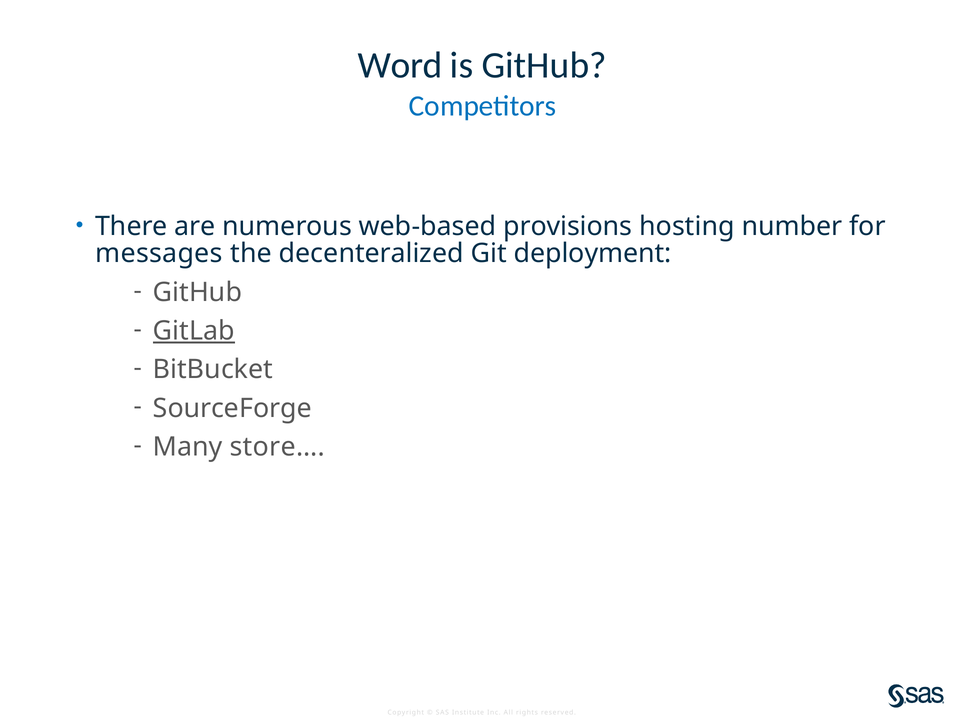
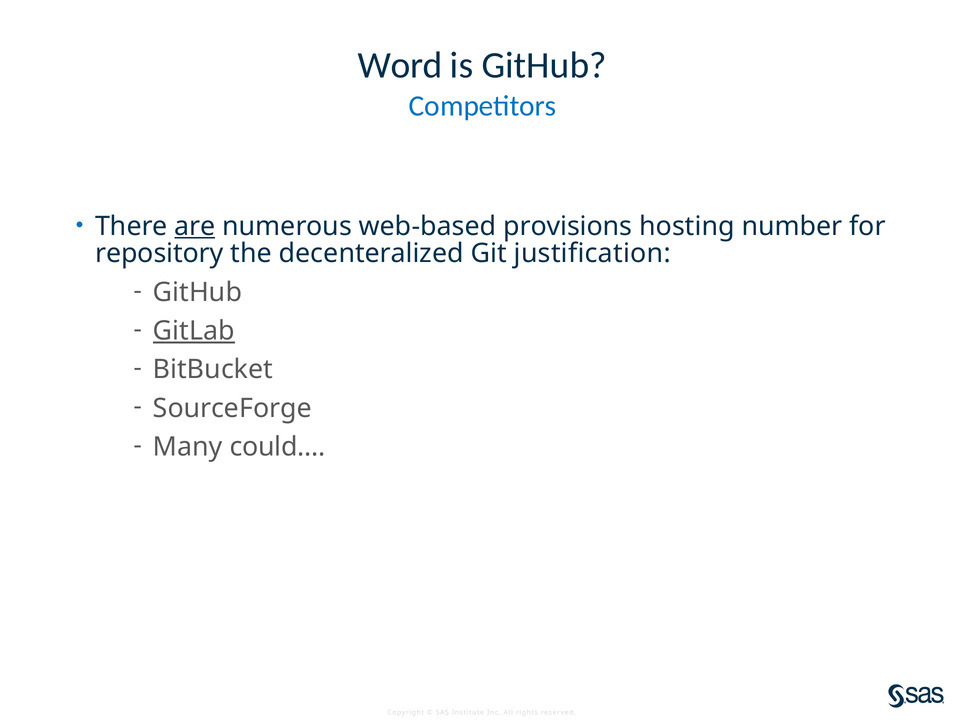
are underline: none -> present
messages: messages -> repository
deployment: deployment -> justification
store…: store… -> could…
